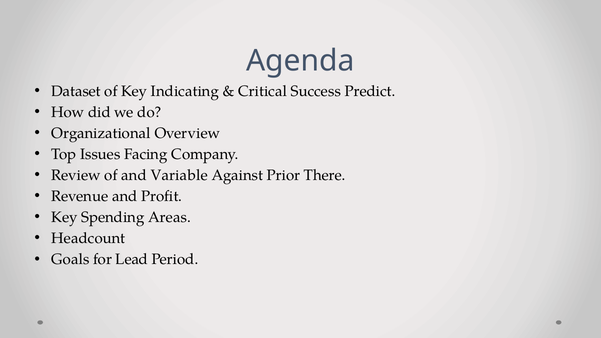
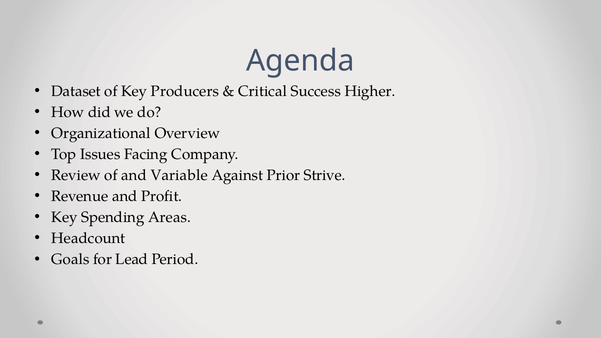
Indicating: Indicating -> Producers
Predict: Predict -> Higher
There: There -> Strive
